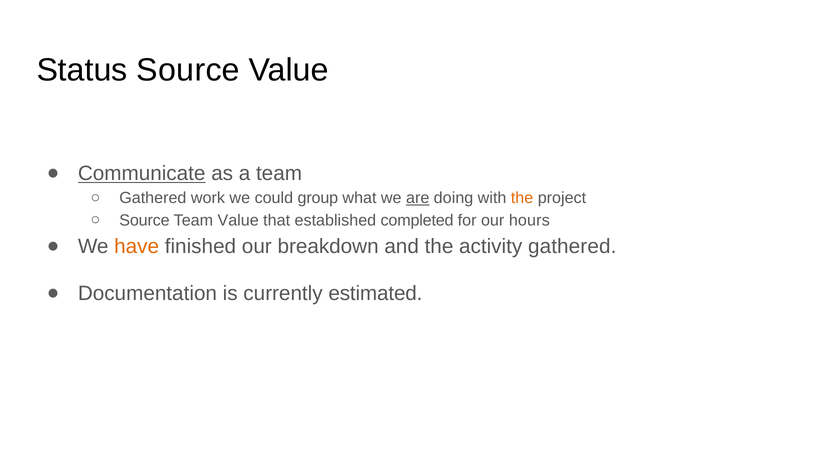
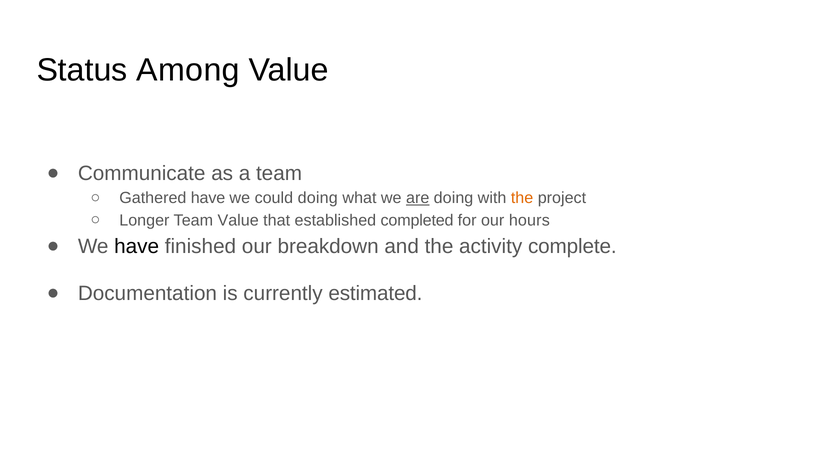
Status Source: Source -> Among
Communicate underline: present -> none
Gathered work: work -> have
could group: group -> doing
Source at (144, 220): Source -> Longer
have at (137, 246) colour: orange -> black
activity gathered: gathered -> complete
